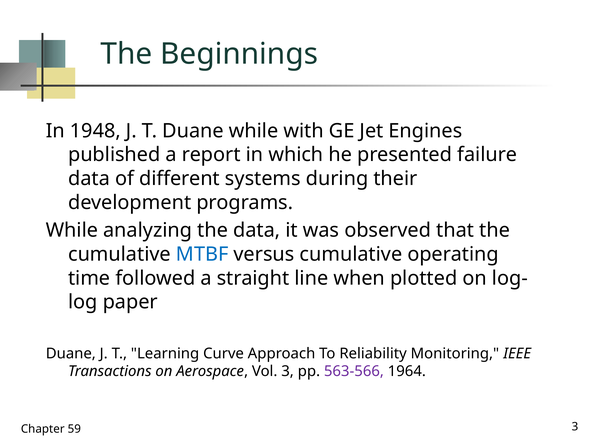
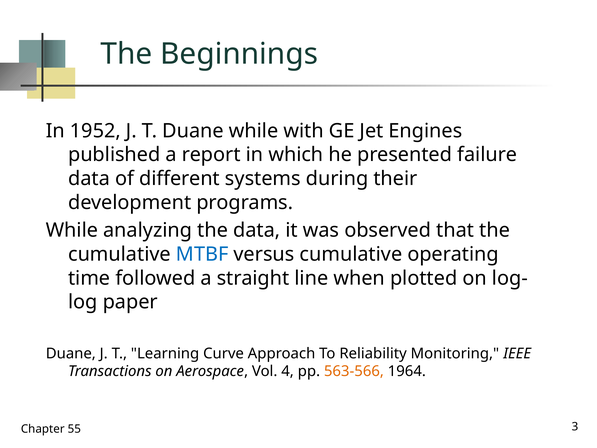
1948: 1948 -> 1952
Vol 3: 3 -> 4
563-566 colour: purple -> orange
59: 59 -> 55
